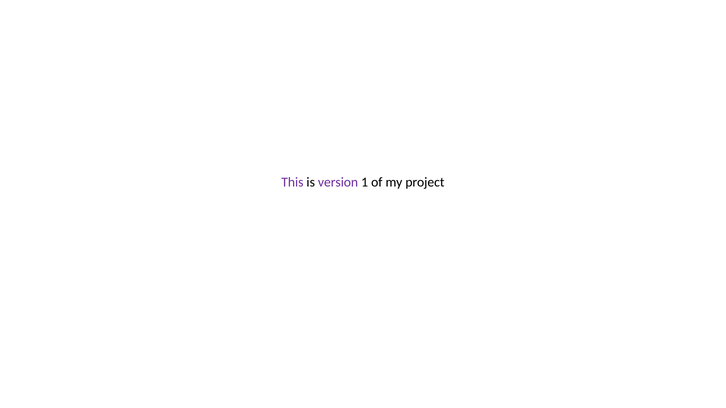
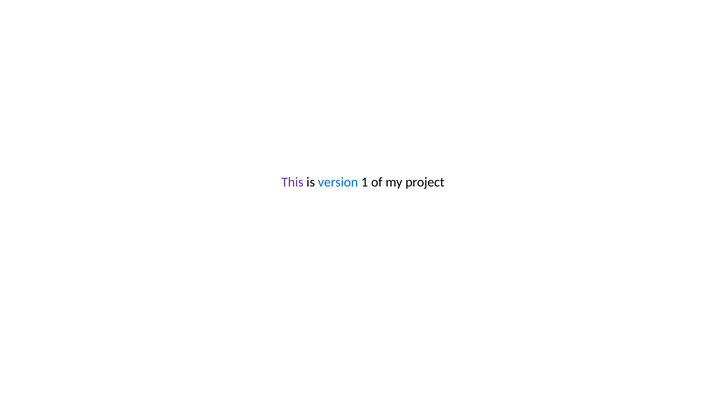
version colour: purple -> blue
